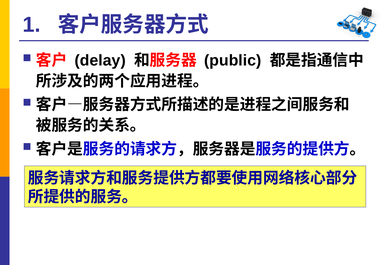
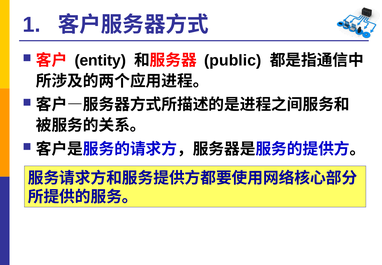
delay: delay -> entity
